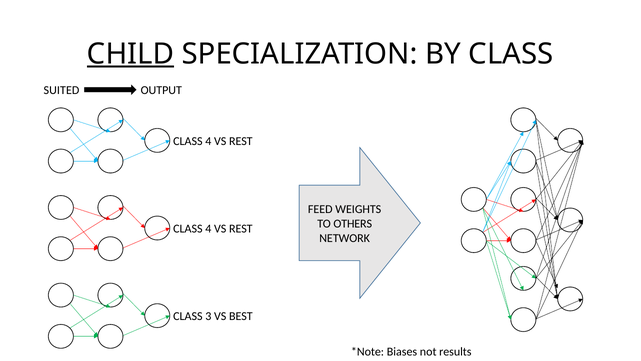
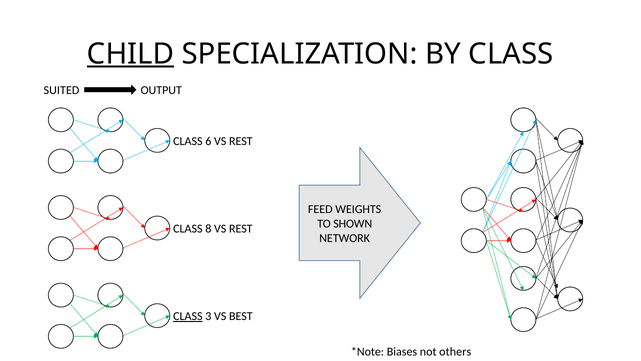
4 at (208, 141): 4 -> 6
OTHERS: OTHERS -> SHOWN
4 at (208, 228): 4 -> 8
CLASS at (188, 316) underline: none -> present
results: results -> others
